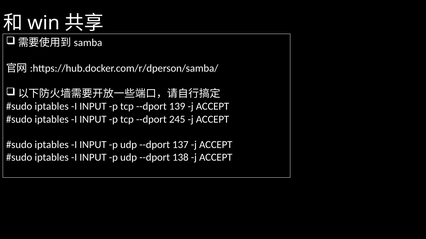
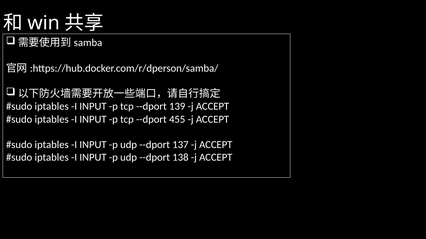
245: 245 -> 455
